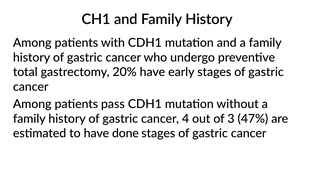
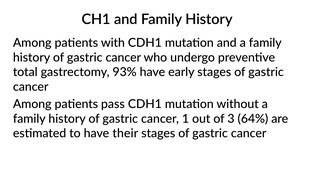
20%: 20% -> 93%
4: 4 -> 1
47%: 47% -> 64%
done: done -> their
